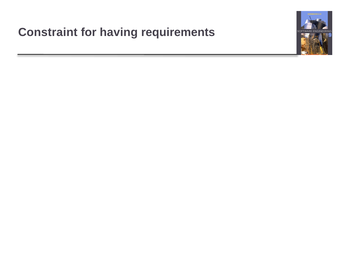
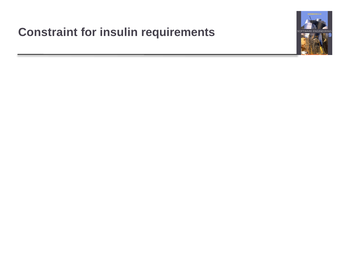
having: having -> insulin
